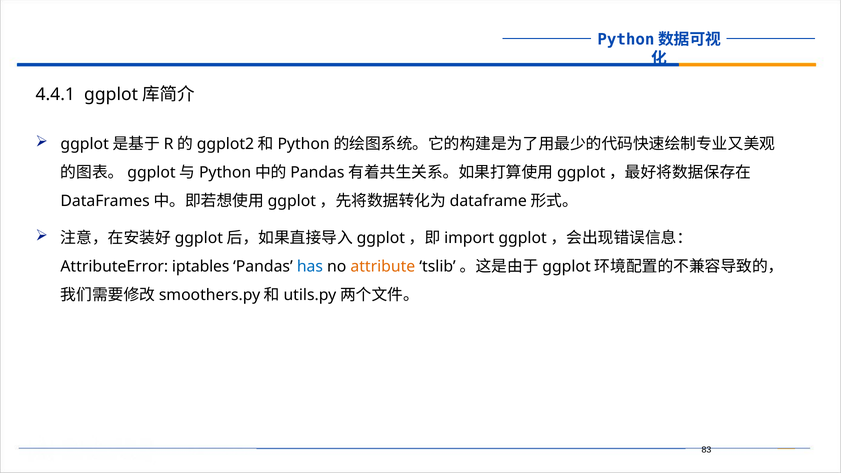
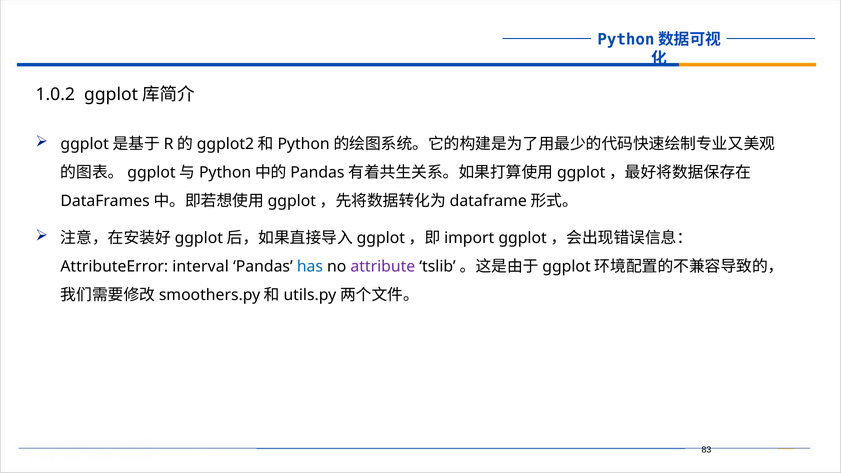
4.4.1: 4.4.1 -> 1.0.2
iptables: iptables -> interval
attribute colour: orange -> purple
